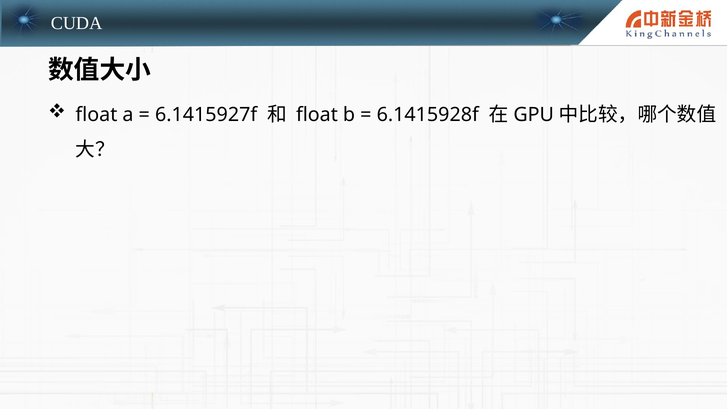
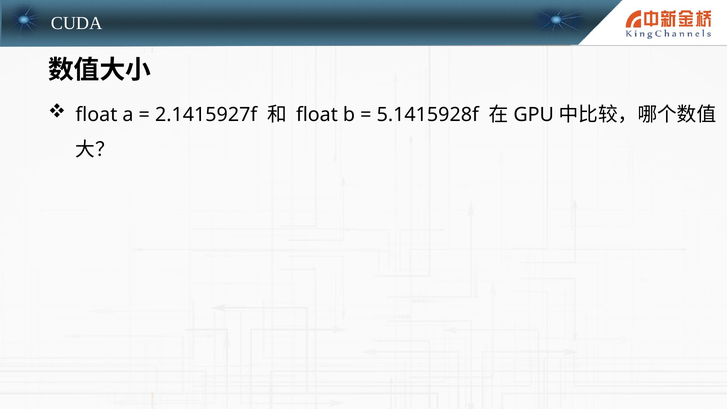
6.1415927f: 6.1415927f -> 2.1415927f
6.1415928f: 6.1415928f -> 5.1415928f
